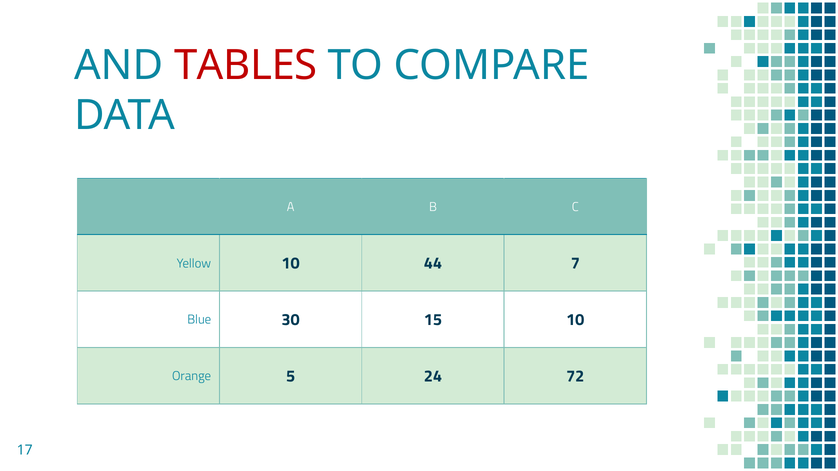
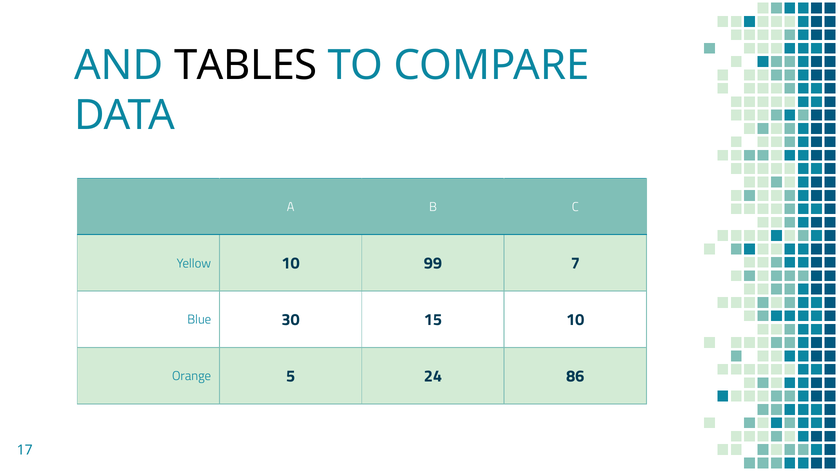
TABLES colour: red -> black
44: 44 -> 99
72: 72 -> 86
